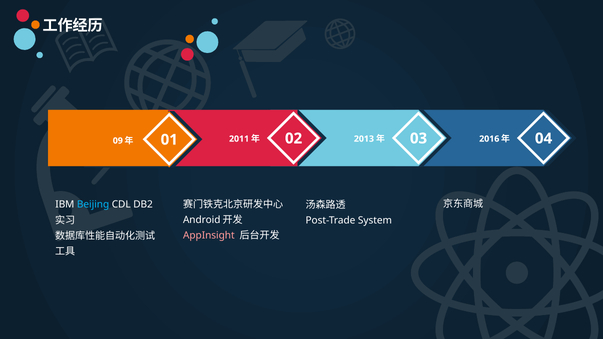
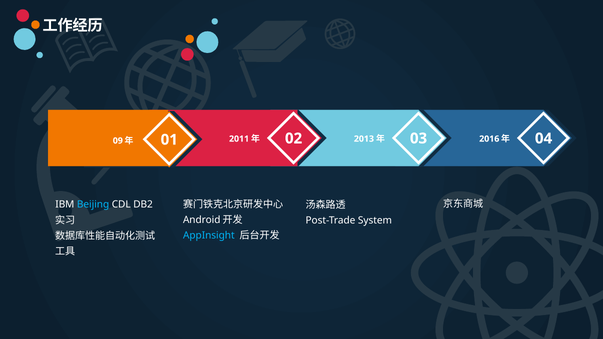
AppInsight colour: pink -> light blue
